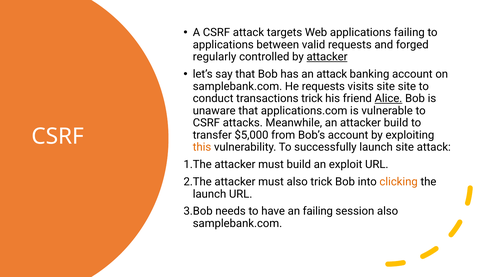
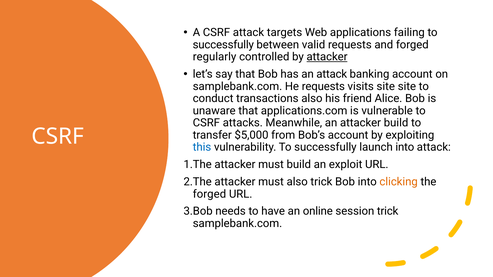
applications at (223, 45): applications -> successfully
transactions trick: trick -> also
Alice underline: present -> none
this colour: orange -> blue
launch site: site -> into
launch at (210, 194): launch -> forged
an failing: failing -> online
session also: also -> trick
